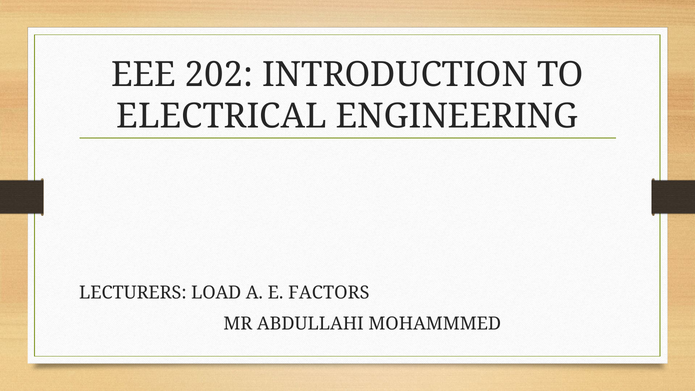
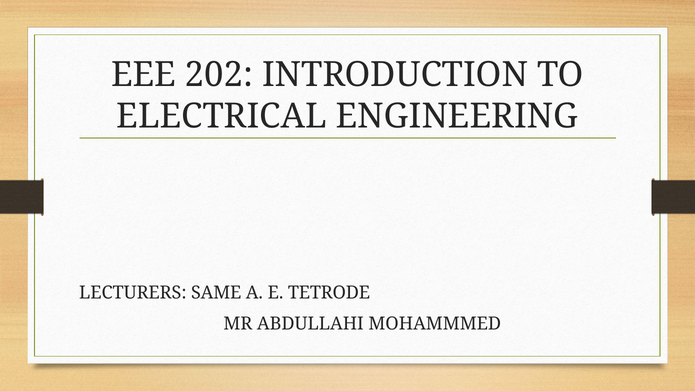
LOAD: LOAD -> SAME
FACTORS: FACTORS -> TETRODE
